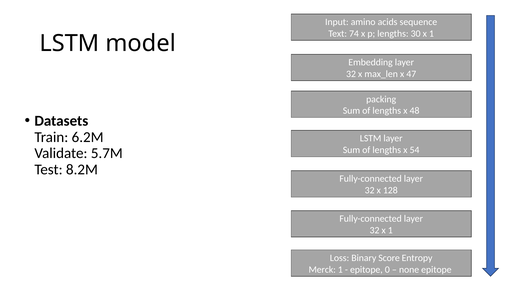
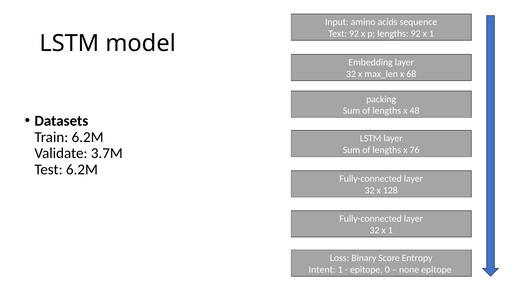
Text 74: 74 -> 92
lengths 30: 30 -> 92
47: 47 -> 68
54: 54 -> 76
5.7M: 5.7M -> 3.7M
Test 8.2M: 8.2M -> 6.2M
Merck: Merck -> Intent
